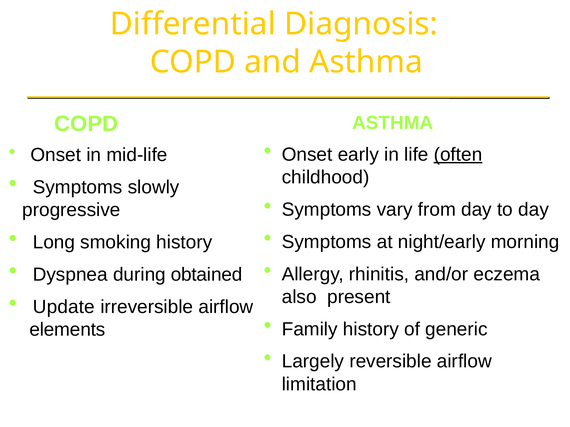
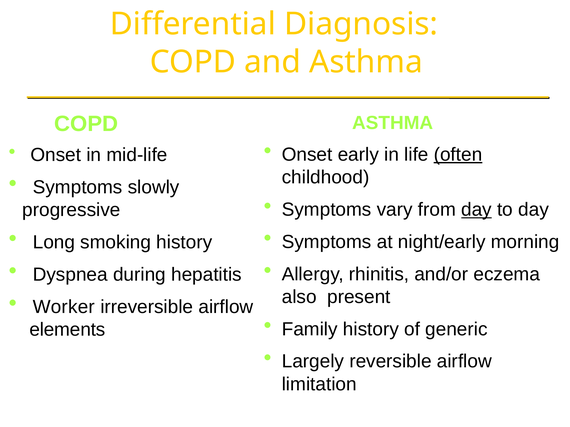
day at (476, 210) underline: none -> present
obtained: obtained -> hepatitis
Update: Update -> Worker
